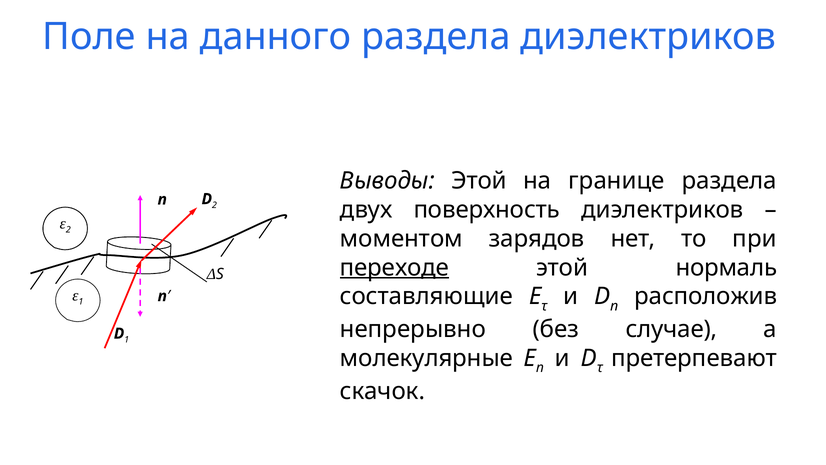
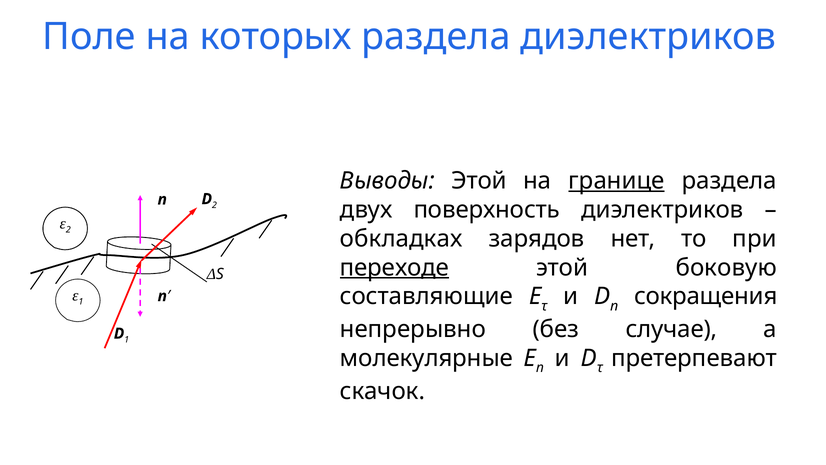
данного: данного -> которых
границе underline: none -> present
моментом: моментом -> обкладках
нормаль: нормаль -> боковую
расположив: расположив -> сокращения
